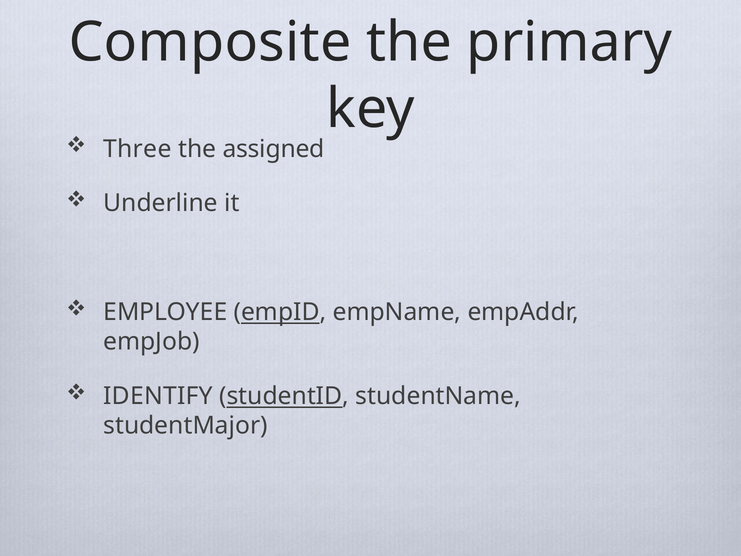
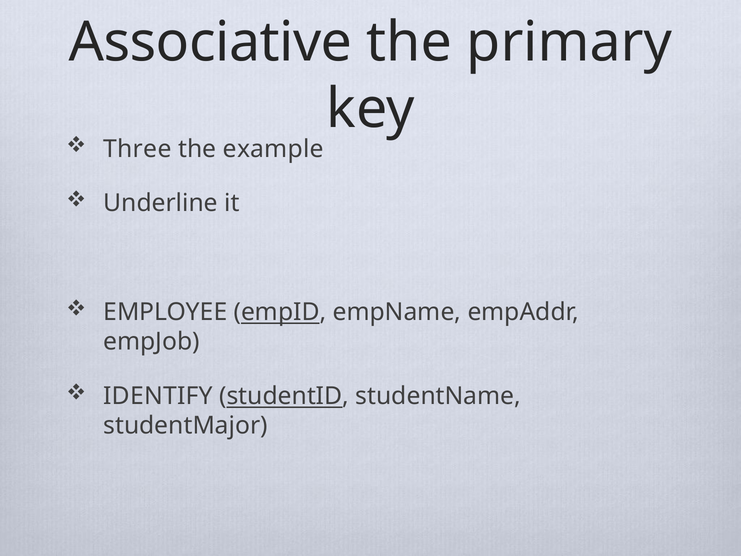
Composite: Composite -> Associative
assigned: assigned -> example
